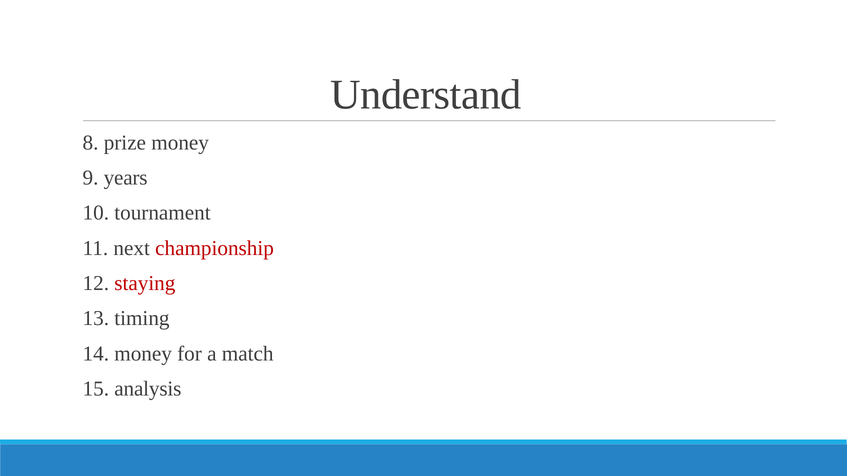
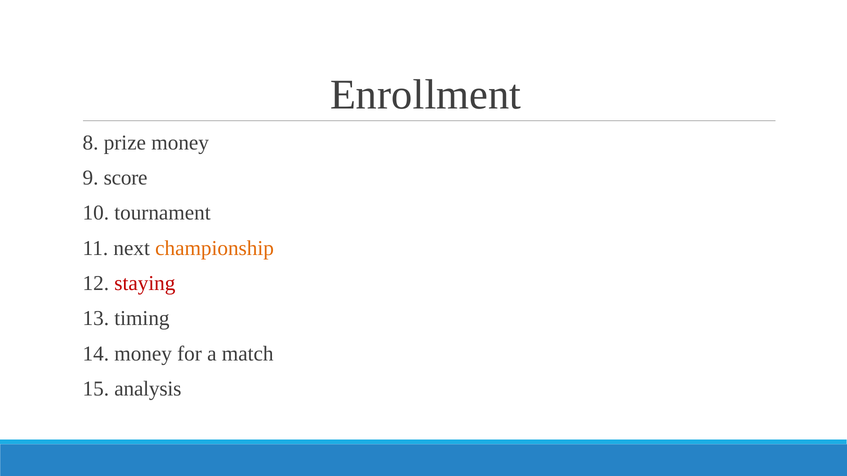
Understand: Understand -> Enrollment
years: years -> score
championship colour: red -> orange
